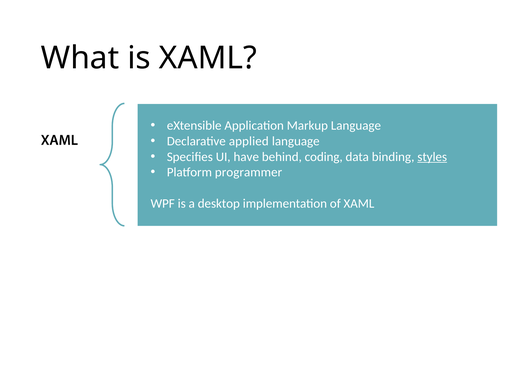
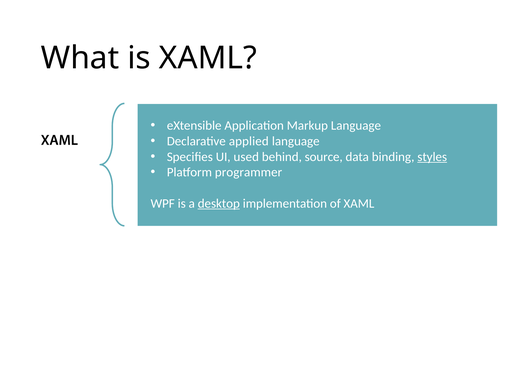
have: have -> used
coding: coding -> source
desktop underline: none -> present
